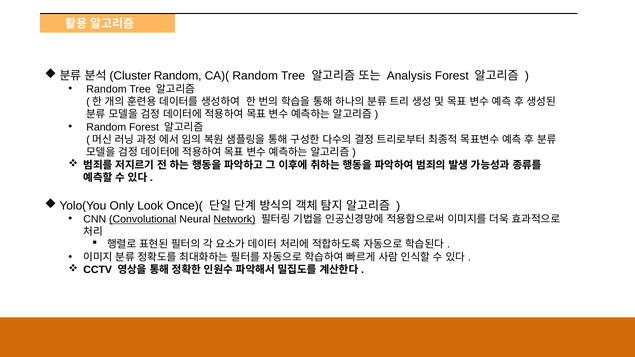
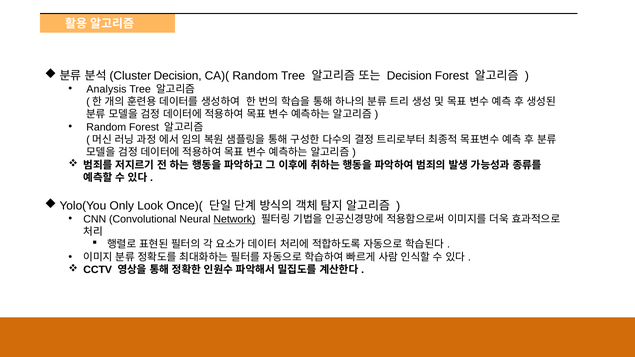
Random at (178, 76): Random -> Decision
Analysis at (409, 76): Analysis -> Decision
Random at (106, 89): Random -> Analysis
Convolutional underline: present -> none
